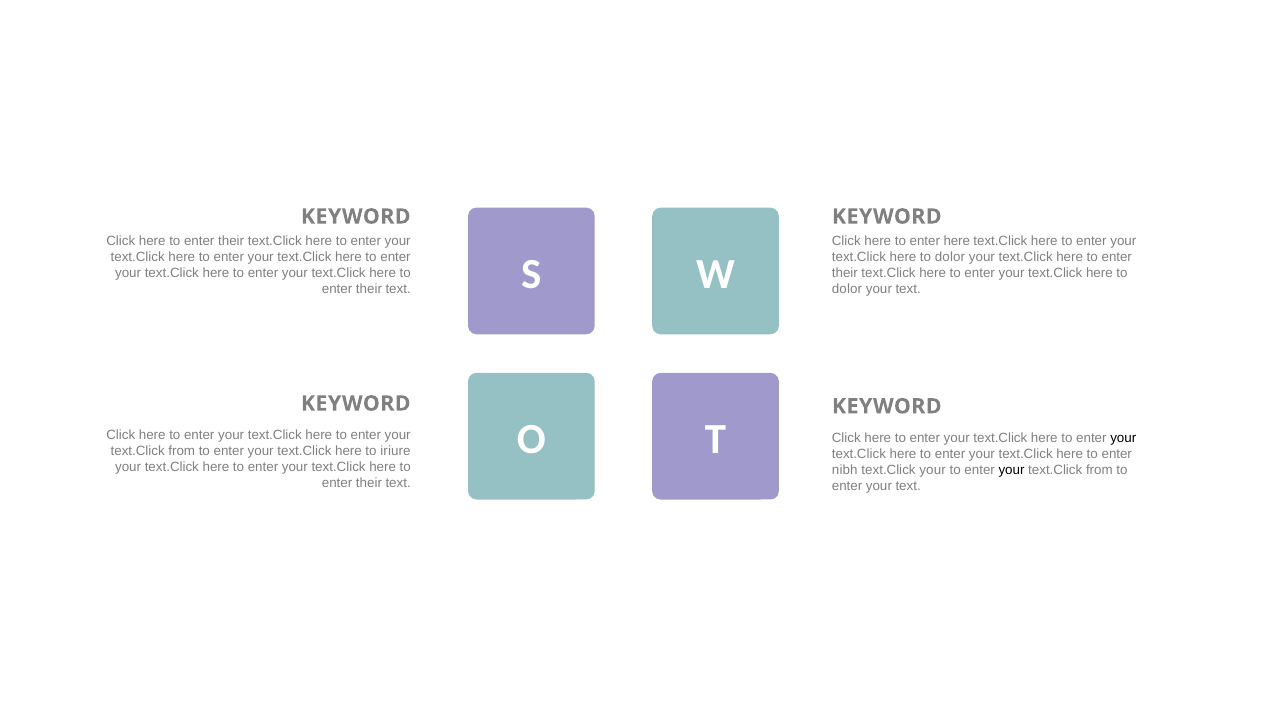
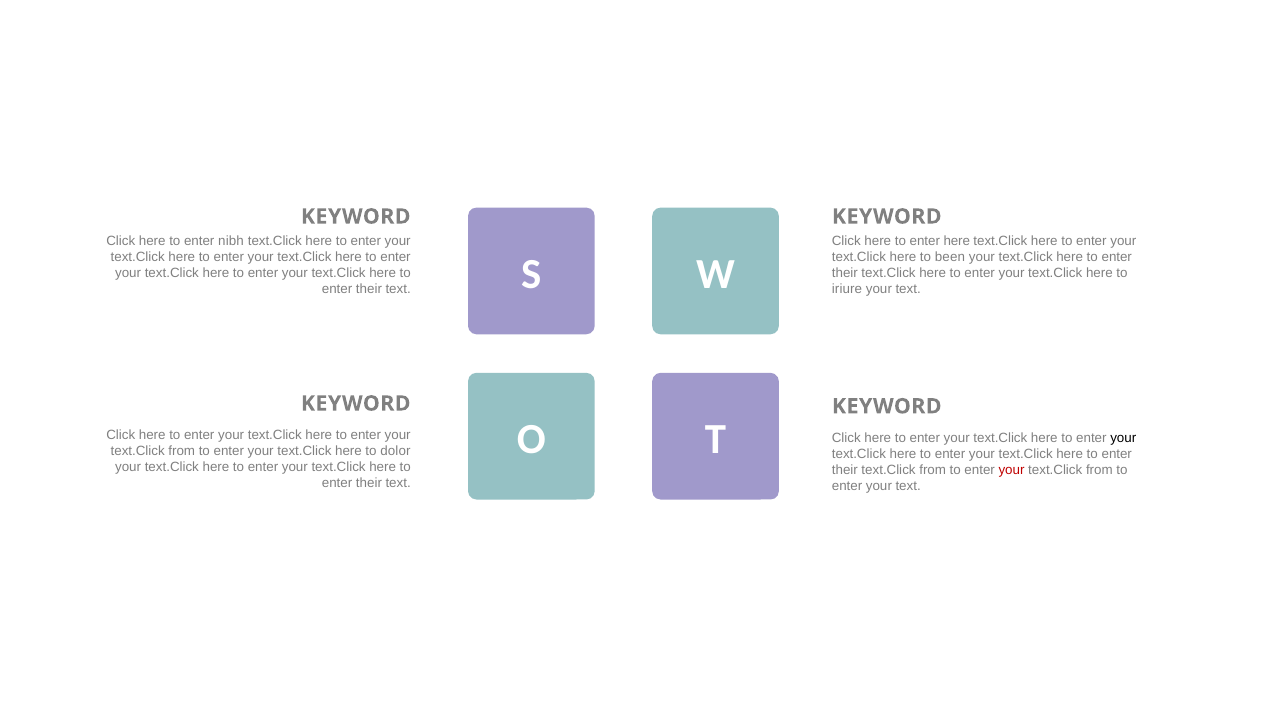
their at (231, 241): their -> nibh
dolor at (950, 257): dolor -> been
dolor at (847, 289): dolor -> iriure
iriure: iriure -> dolor
nibh at (845, 470): nibh -> their
your at (933, 470): your -> from
your at (1012, 470) colour: black -> red
